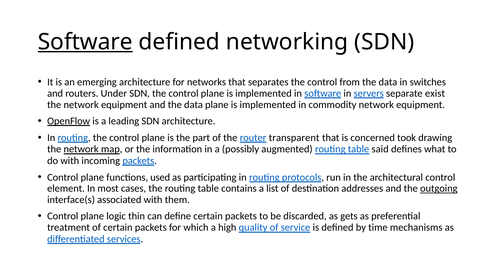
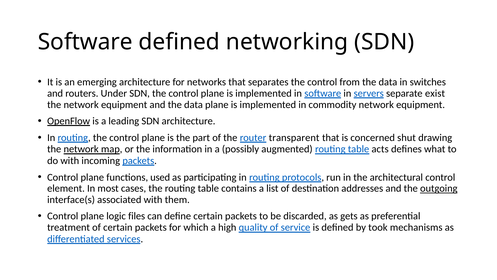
Software at (85, 42) underline: present -> none
took: took -> shut
said: said -> acts
thin: thin -> files
time: time -> took
